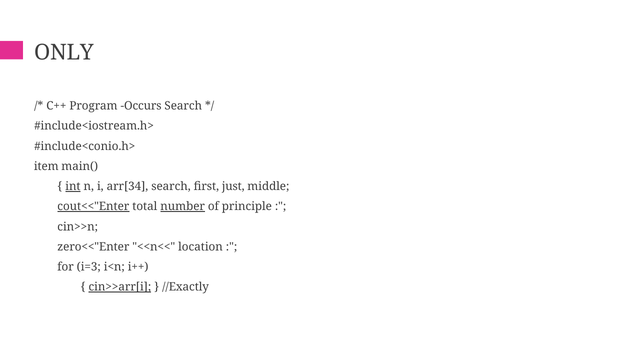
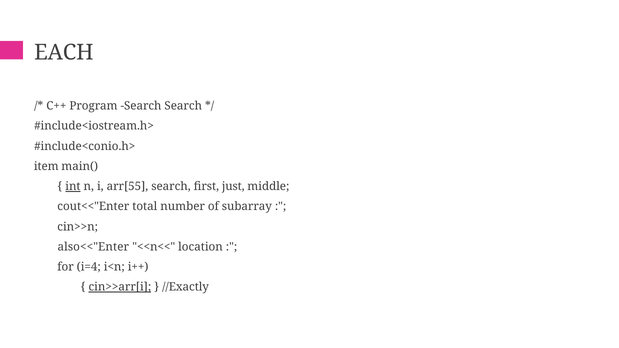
ONLY: ONLY -> EACH
Program Occurs: Occurs -> Search
arr[34: arr[34 -> arr[55
cout<<"Enter underline: present -> none
number underline: present -> none
principle: principle -> subarray
zero<<"Enter: zero<<"Enter -> also<<"Enter
i=3: i=3 -> i=4
